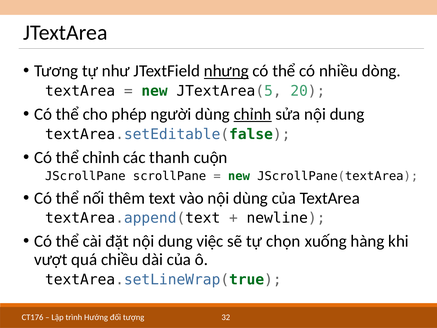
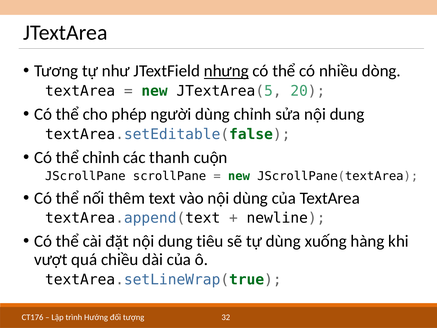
chỉnh at (253, 114) underline: present -> none
việc: việc -> tiêu
tự chọn: chọn -> dùng
